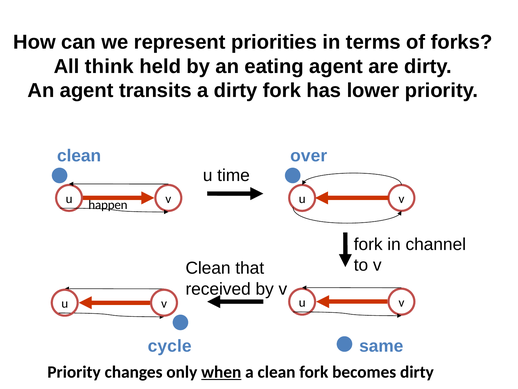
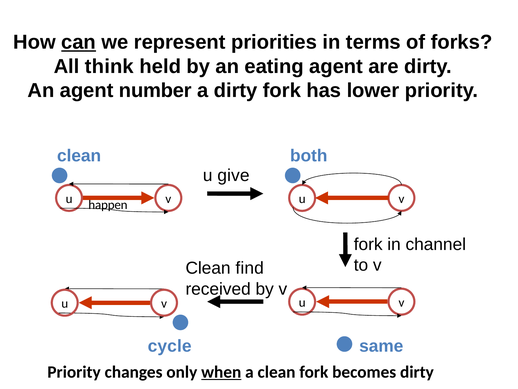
can underline: none -> present
transits: transits -> number
over: over -> both
time: time -> give
that: that -> find
